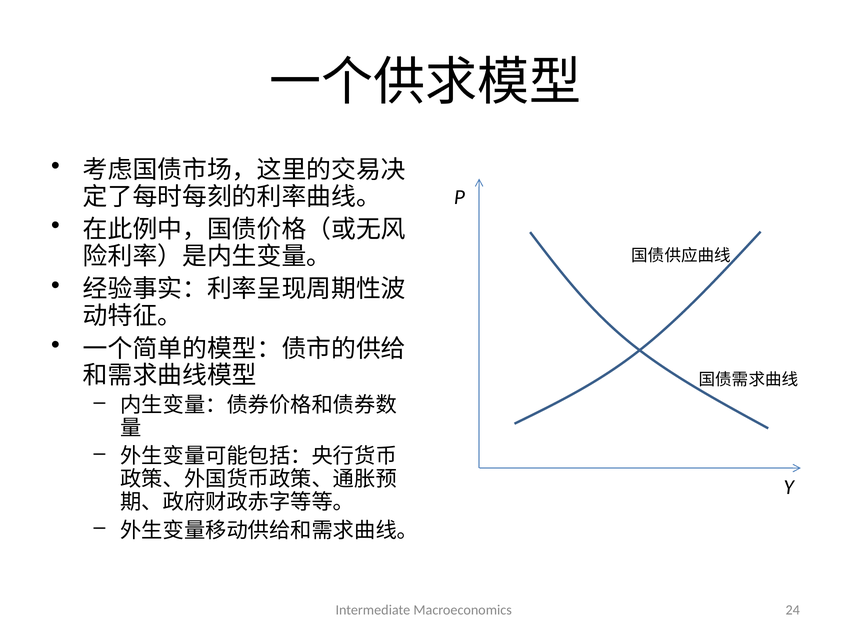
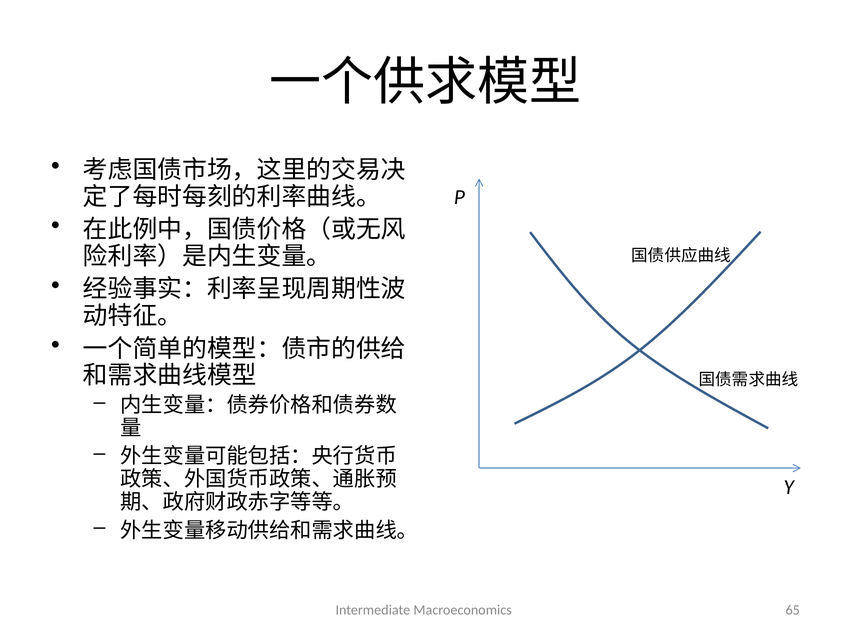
24: 24 -> 65
